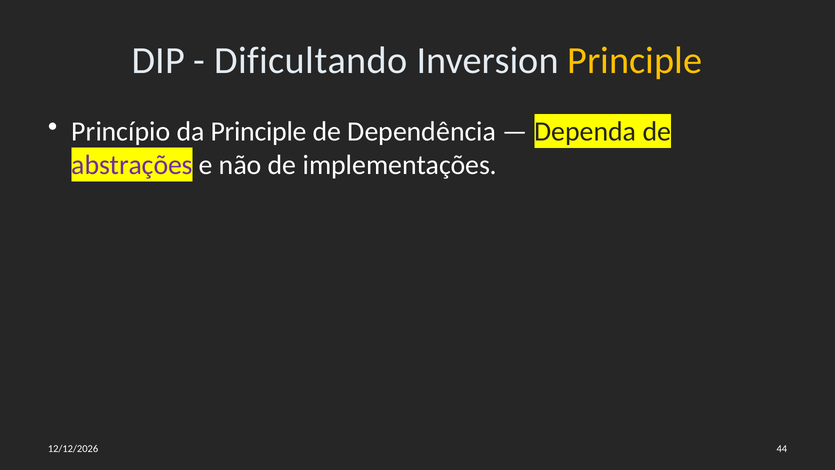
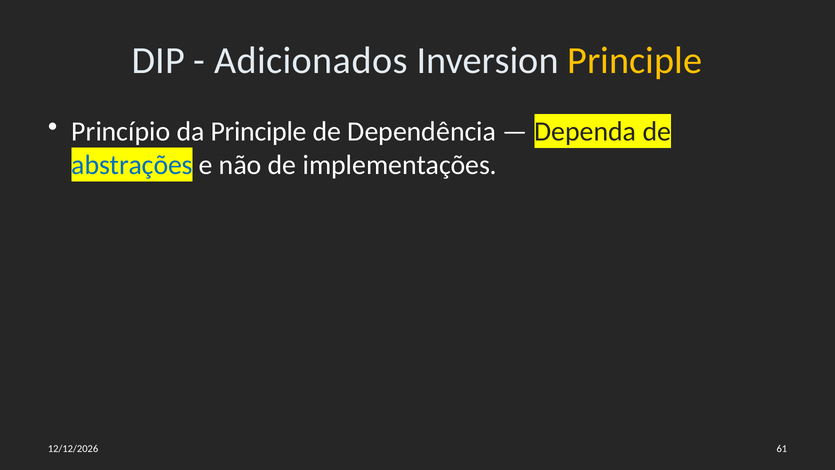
Dificultando: Dificultando -> Adicionados
abstrações colour: purple -> blue
44: 44 -> 61
